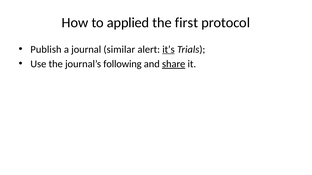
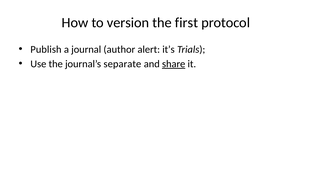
applied: applied -> version
similar: similar -> author
it’s underline: present -> none
following: following -> separate
